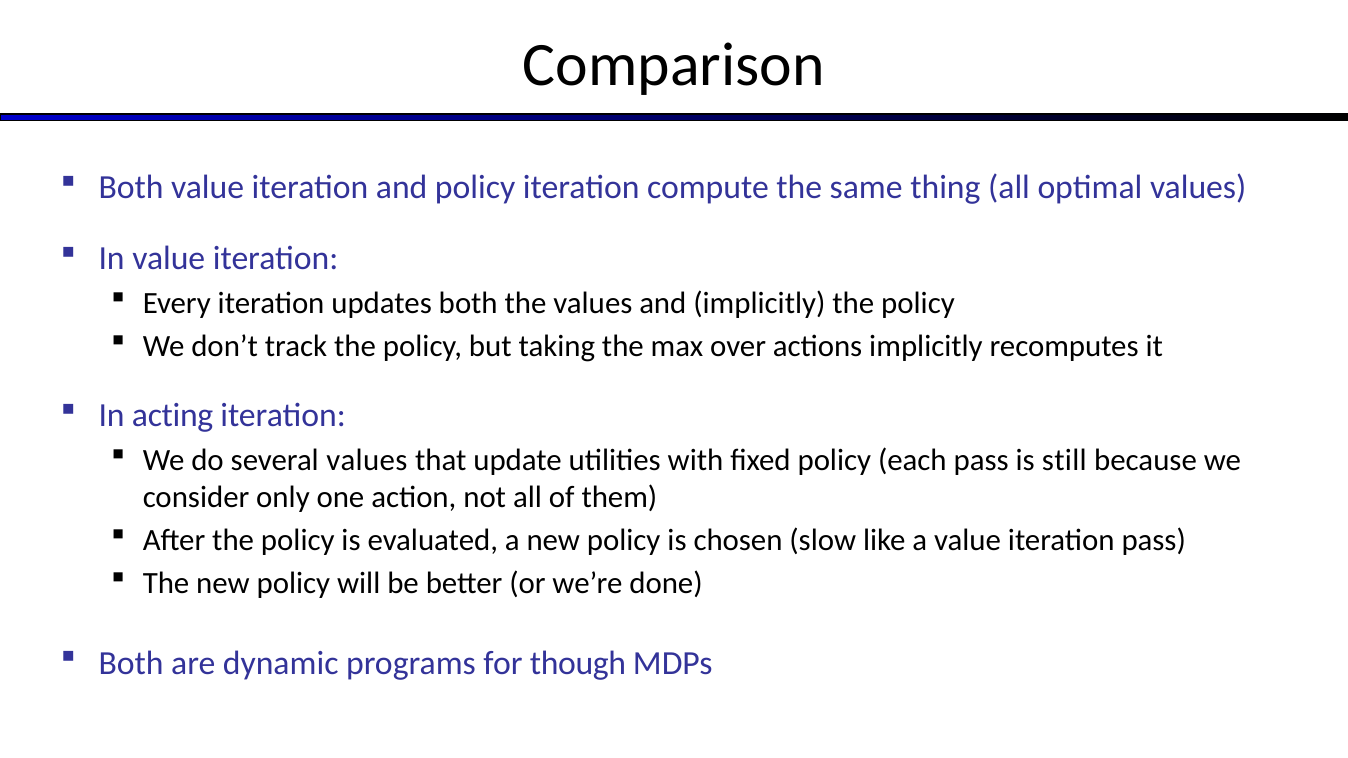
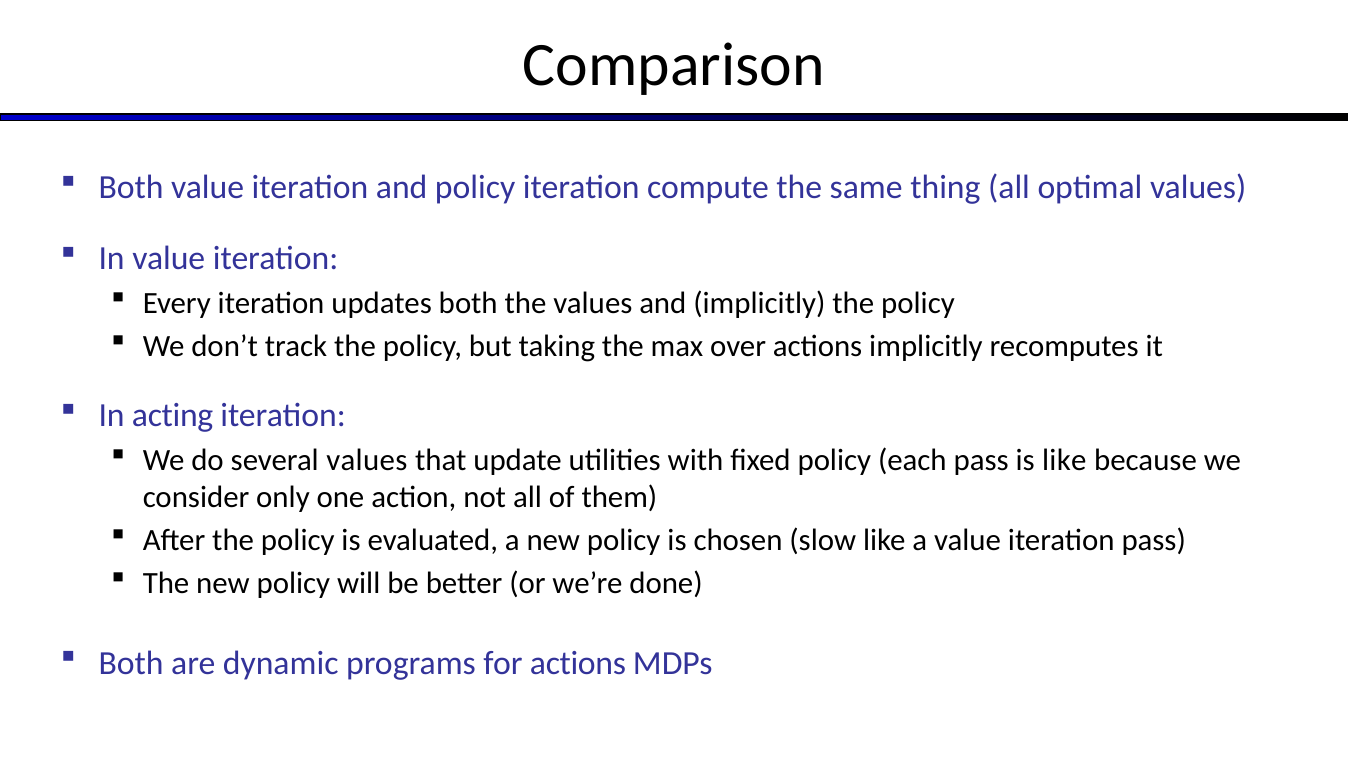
is still: still -> like
for though: though -> actions
